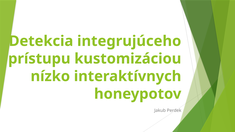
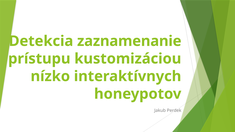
integrujúceho: integrujúceho -> zaznamenanie
